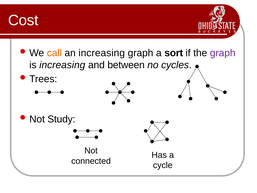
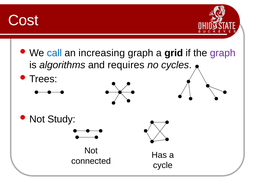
call colour: orange -> blue
sort: sort -> grid
is increasing: increasing -> algorithms
between: between -> requires
